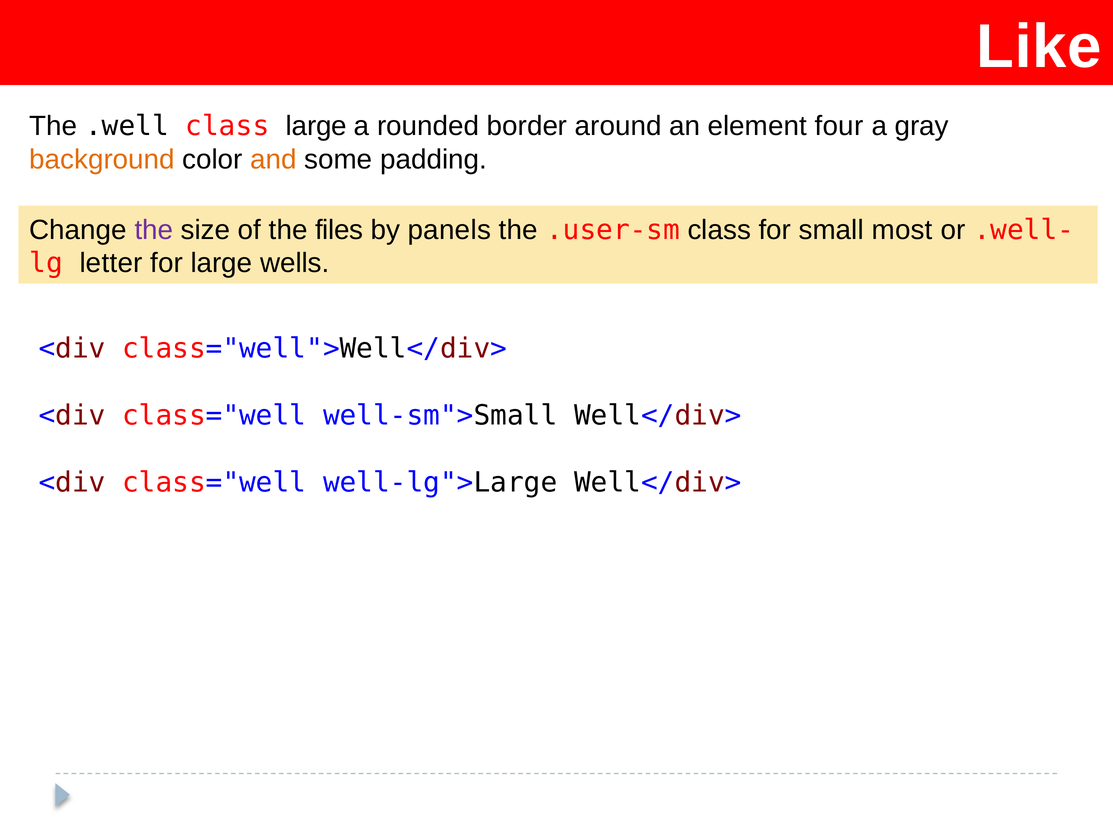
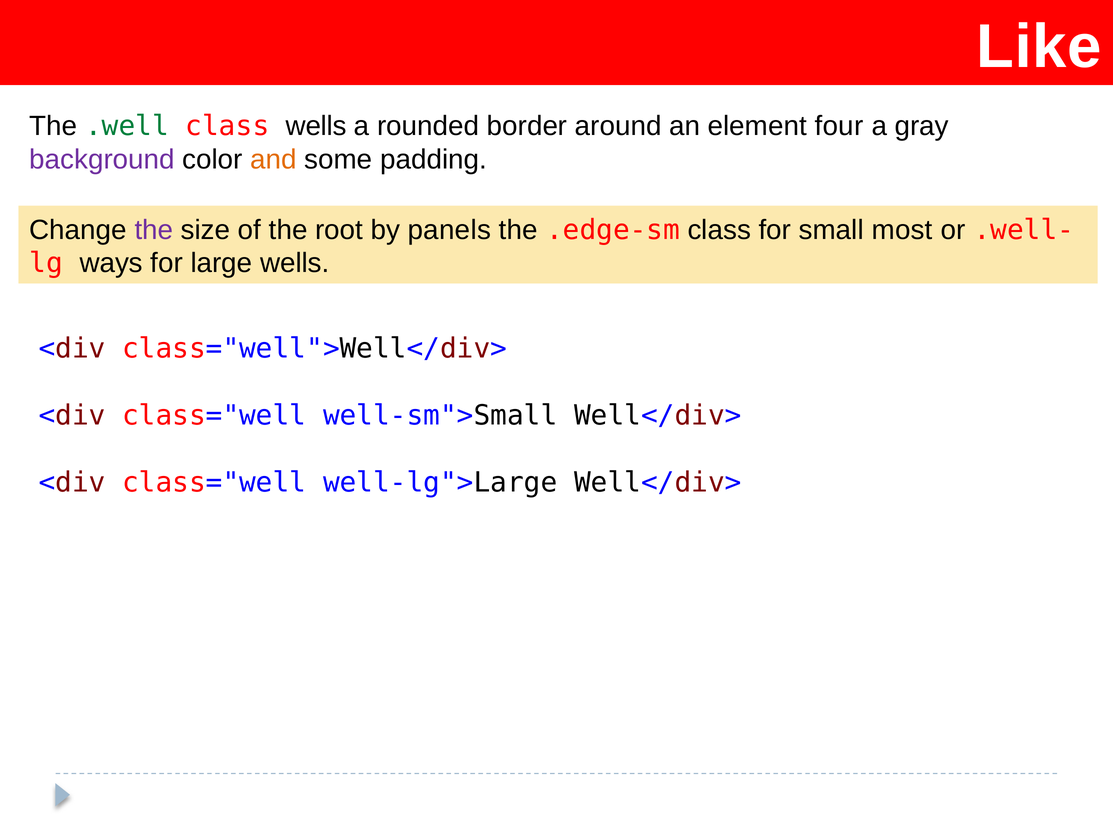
.well colour: black -> green
class large: large -> wells
background colour: orange -> purple
files: files -> root
.user-sm: .user-sm -> .edge-sm
letter: letter -> ways
